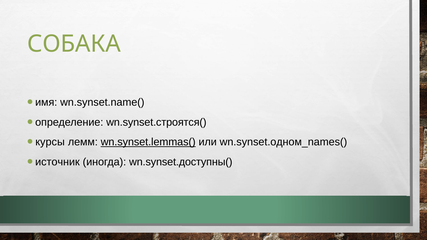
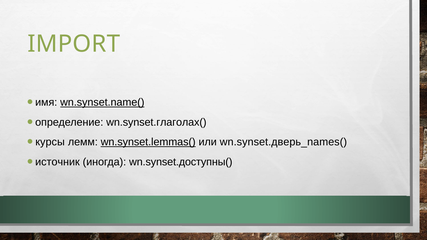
СОБАКА: СОБАКА -> IMPORT
wn.synset.name( underline: none -> present
wn.synset.строятся(: wn.synset.строятся( -> wn.synset.глаголах(
wn.synset.одном_names(: wn.synset.одном_names( -> wn.synset.дверь_names(
